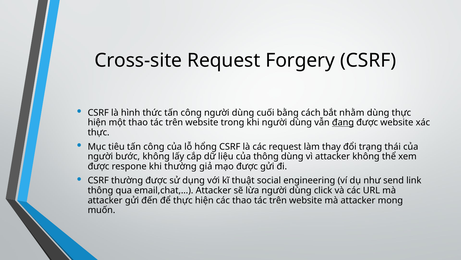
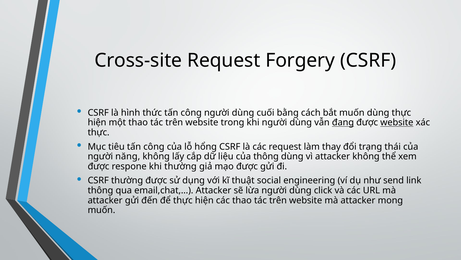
bắt nhằm: nhằm -> muốn
website at (397, 122) underline: none -> present
bước: bước -> năng
